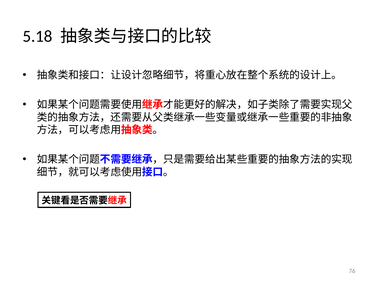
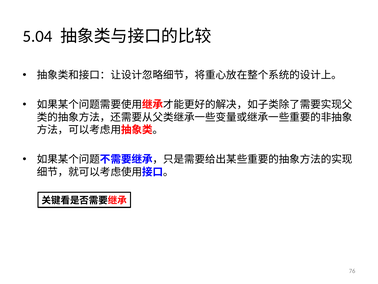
5.18: 5.18 -> 5.04
